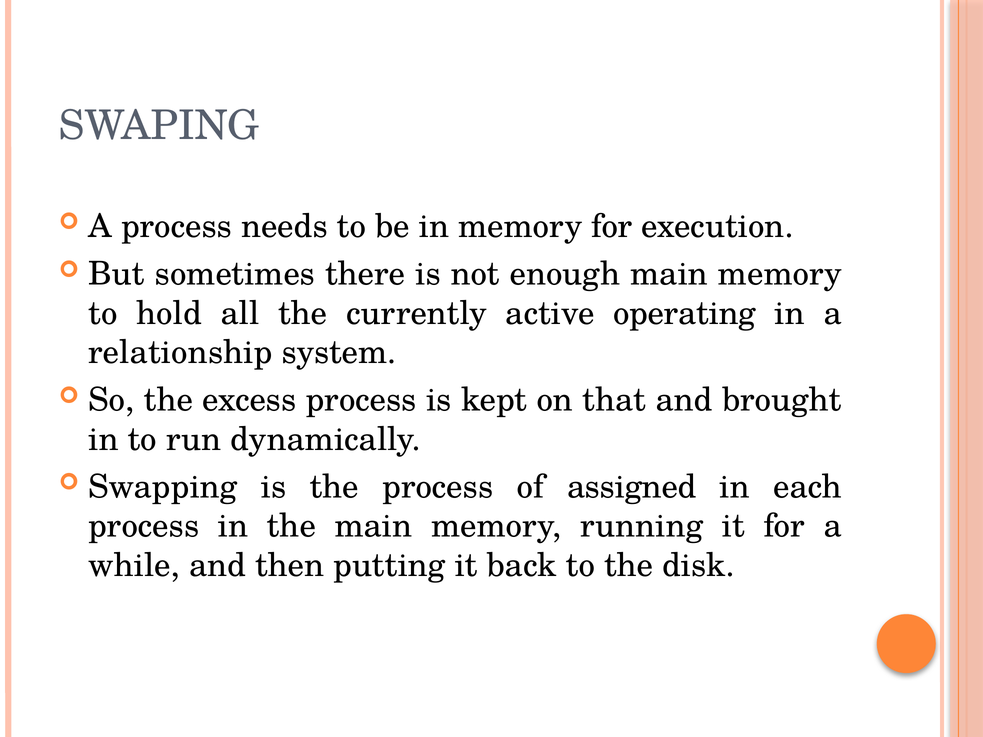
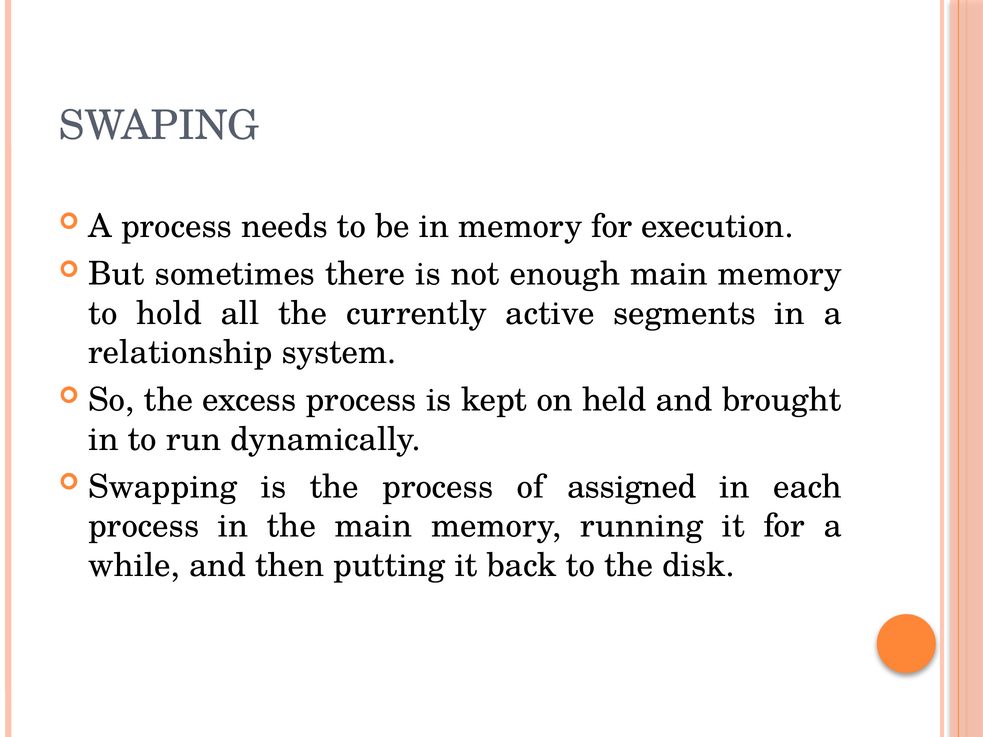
operating: operating -> segments
that: that -> held
